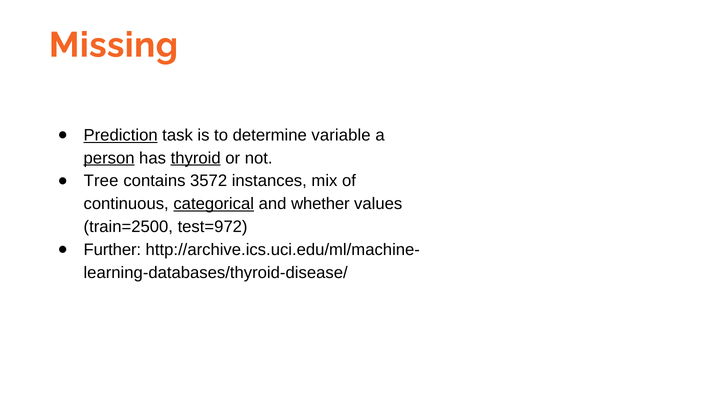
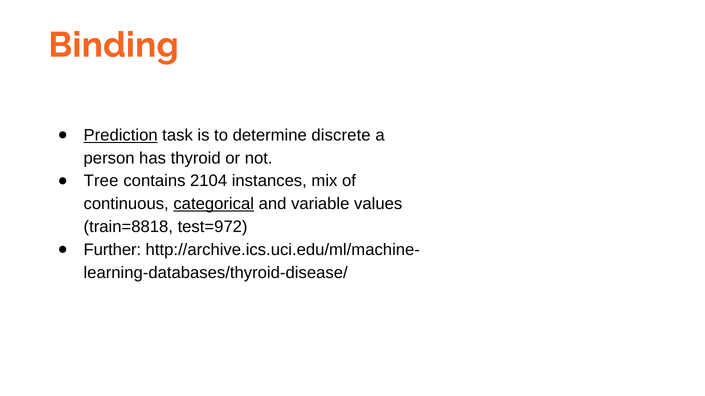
Missing: Missing -> Binding
variable: variable -> discrete
person underline: present -> none
thyroid underline: present -> none
3572: 3572 -> 2104
whether: whether -> variable
train=2500: train=2500 -> train=8818
